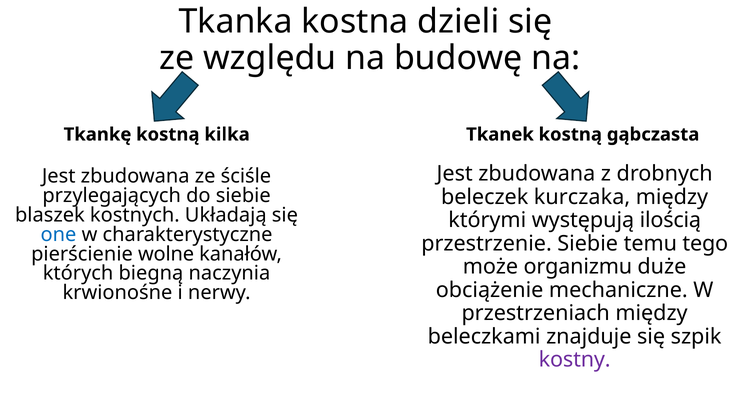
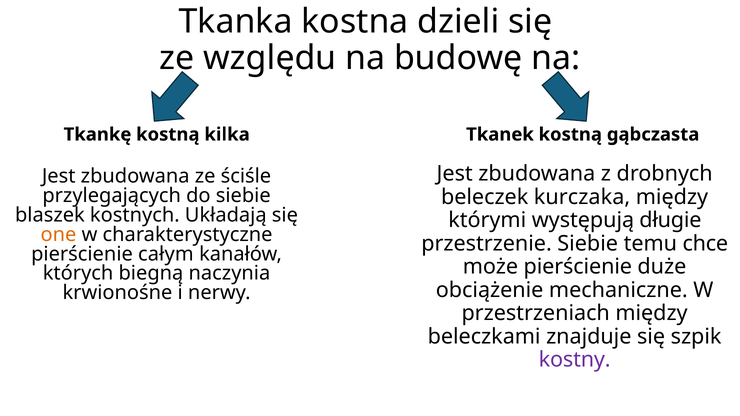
ilością: ilością -> długie
one colour: blue -> orange
tego: tego -> chce
wolne: wolne -> całym
może organizmu: organizmu -> pierścienie
